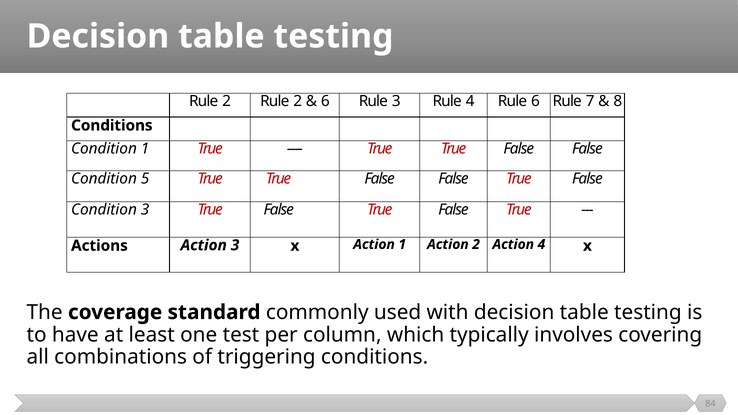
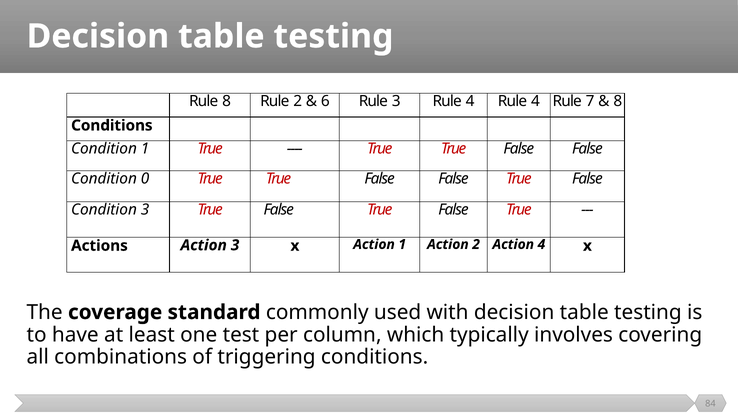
2 at (227, 101): 2 -> 8
4 Rule 6: 6 -> 4
5: 5 -> 0
